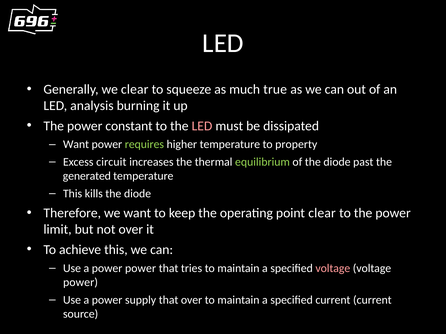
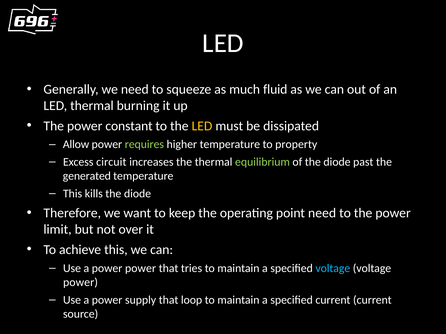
we clear: clear -> need
true: true -> fluid
LED analysis: analysis -> thermal
LED at (202, 126) colour: pink -> yellow
Want at (76, 145): Want -> Allow
point clear: clear -> need
voltage at (333, 269) colour: pink -> light blue
that over: over -> loop
